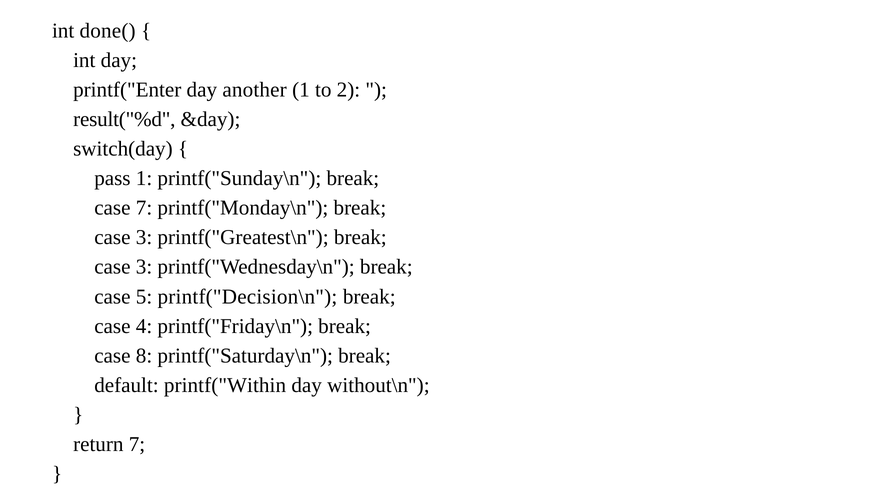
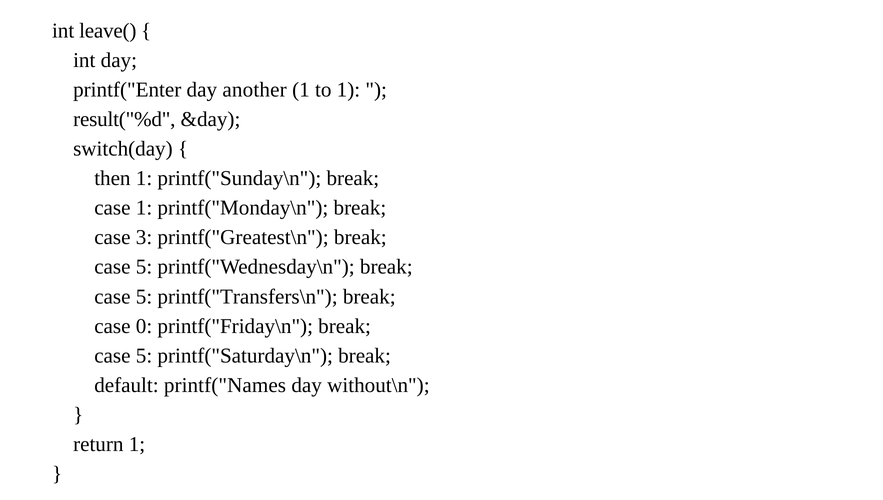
done(: done( -> leave(
to 2: 2 -> 1
pass: pass -> then
case 7: 7 -> 1
3 at (144, 267): 3 -> 5
printf("Decision\n: printf("Decision\n -> printf("Transfers\n
4: 4 -> 0
8 at (144, 356): 8 -> 5
printf("Within: printf("Within -> printf("Names
return 7: 7 -> 1
